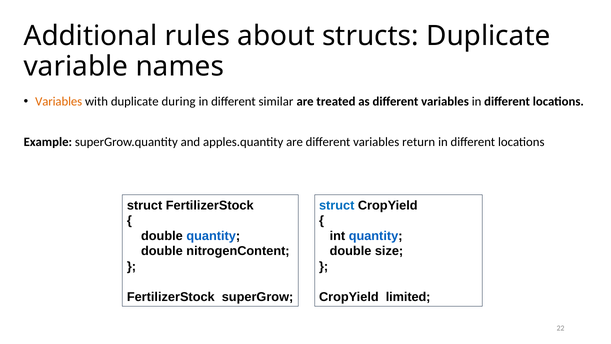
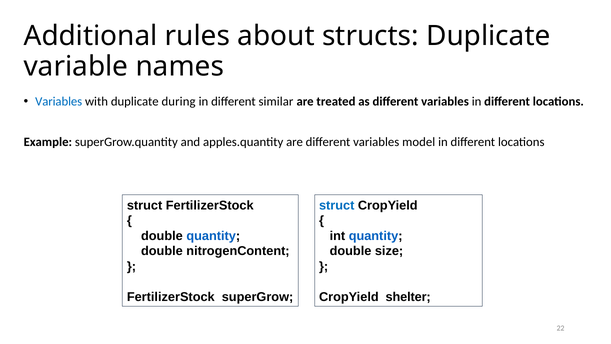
Variables at (59, 102) colour: orange -> blue
return: return -> model
limited: limited -> shelter
